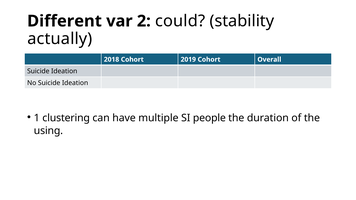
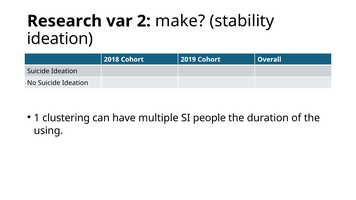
Different: Different -> Research
could: could -> make
actually at (60, 39): actually -> ideation
